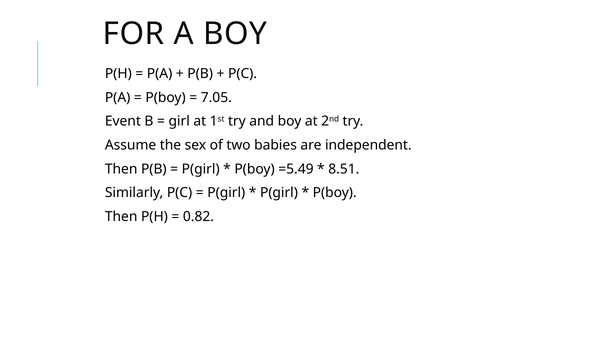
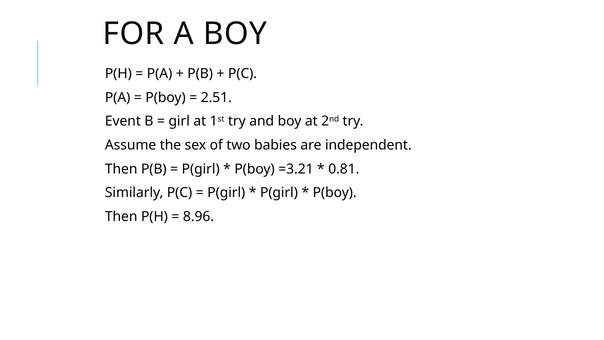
7.05: 7.05 -> 2.51
=5.49: =5.49 -> =3.21
8.51: 8.51 -> 0.81
0.82: 0.82 -> 8.96
